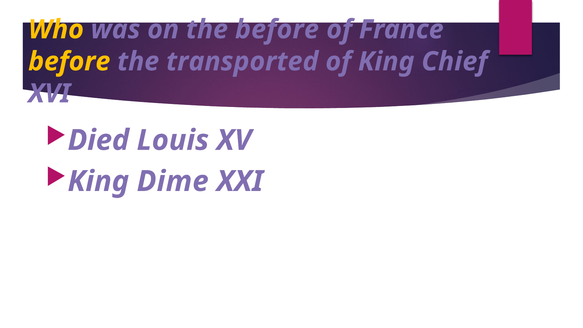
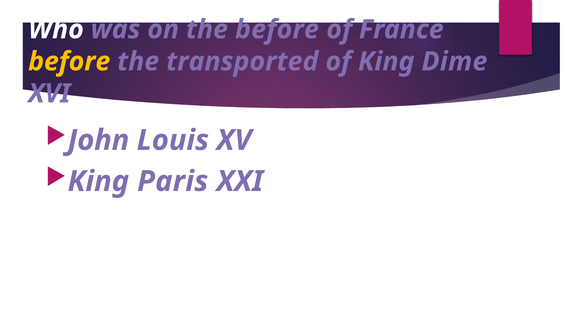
Who colour: yellow -> white
Chief: Chief -> Dime
Died: Died -> John
Dime: Dime -> Paris
